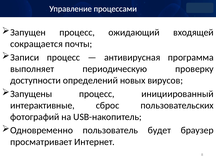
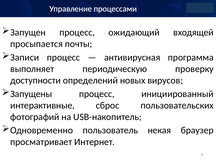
сокращается: сокращается -> просыпается
будет: будет -> некая
